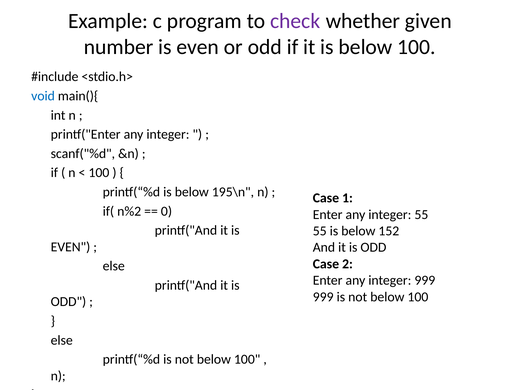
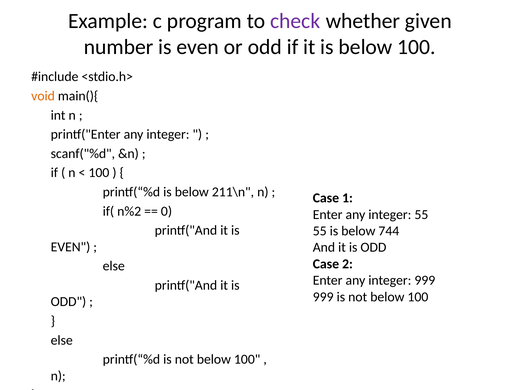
void colour: blue -> orange
195\n: 195\n -> 211\n
152: 152 -> 744
